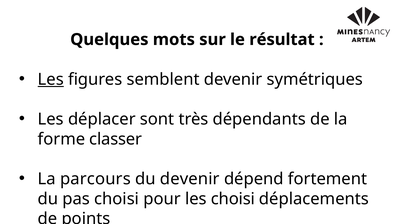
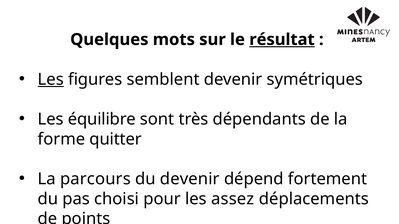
résultat underline: none -> present
déplacer: déplacer -> équilibre
classer: classer -> quitter
les choisi: choisi -> assez
